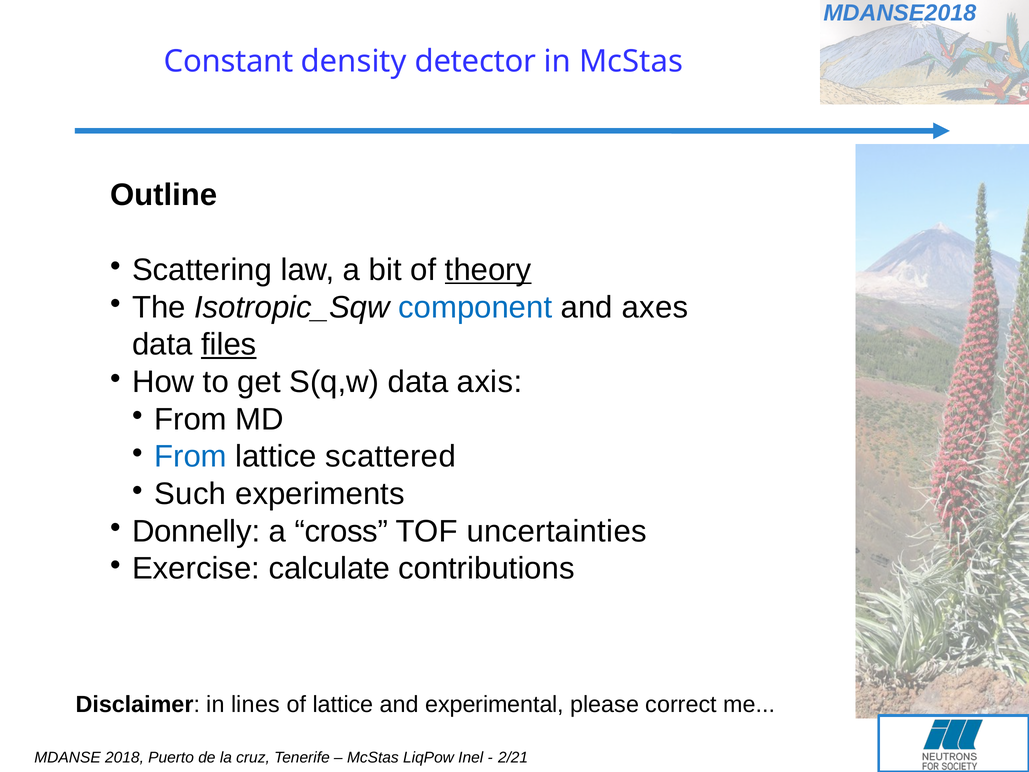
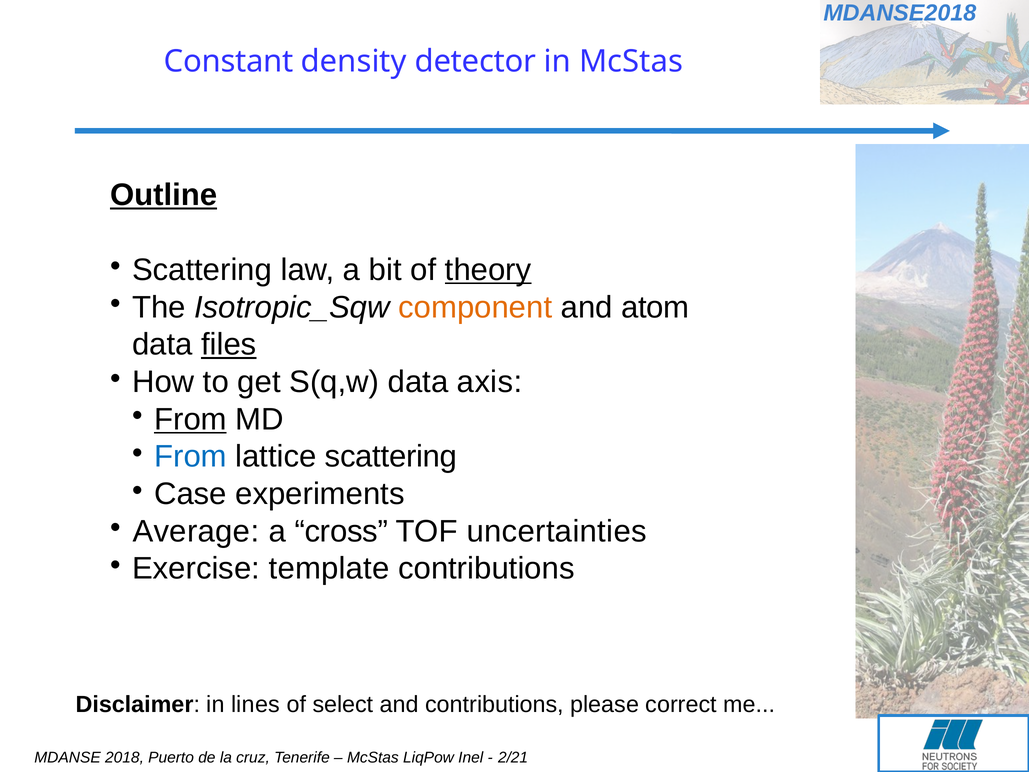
Outline underline: none -> present
component colour: blue -> orange
axes: axes -> atom
From at (190, 419) underline: none -> present
lattice scattered: scattered -> scattering
Such: Such -> Case
Donnelly: Donnelly -> Average
calculate: calculate -> template
of lattice: lattice -> select
and experimental: experimental -> contributions
